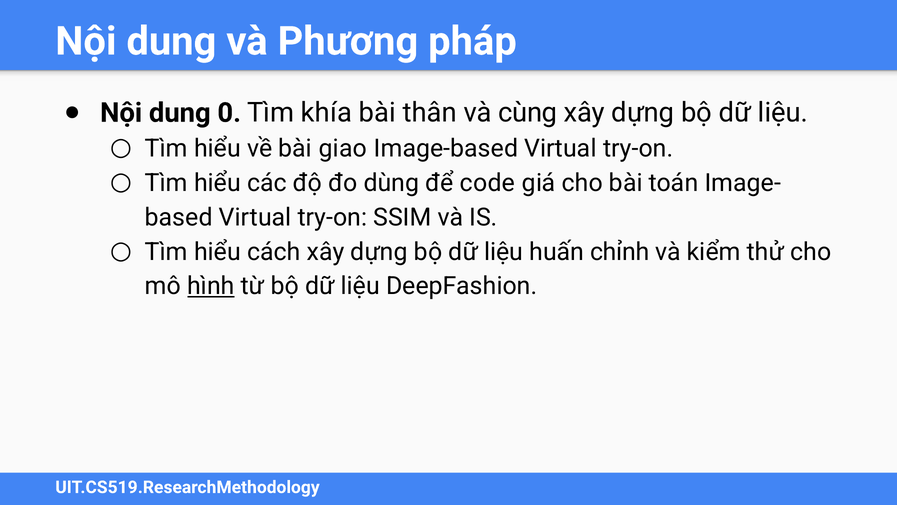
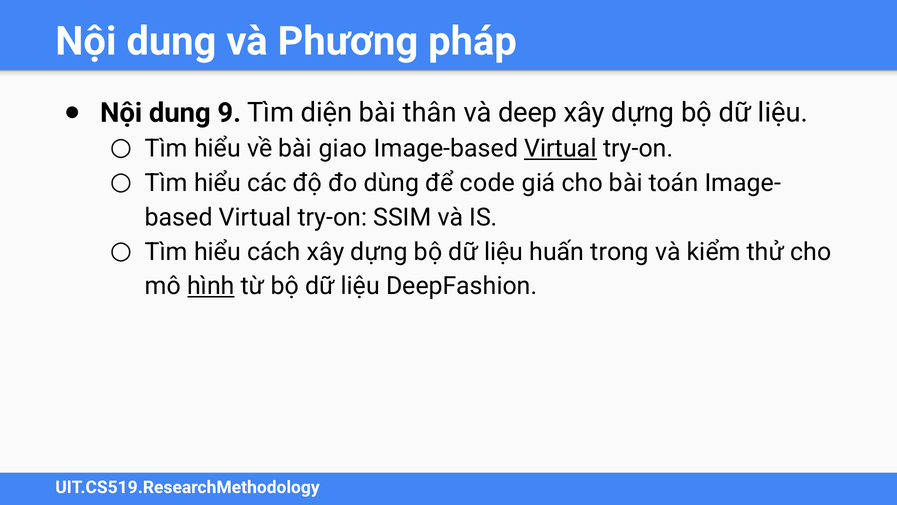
0: 0 -> 9
khía: khía -> diện
cùng: cùng -> deep
Virtual at (560, 148) underline: none -> present
chỉnh: chỉnh -> trong
